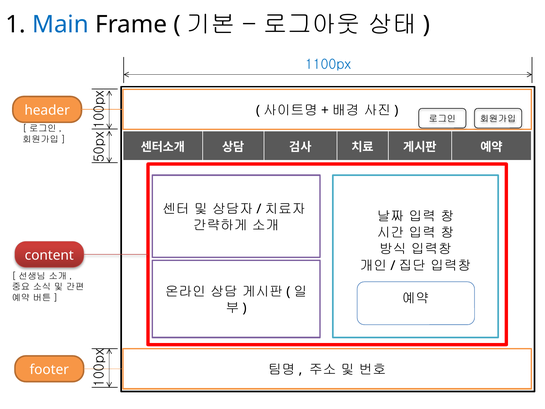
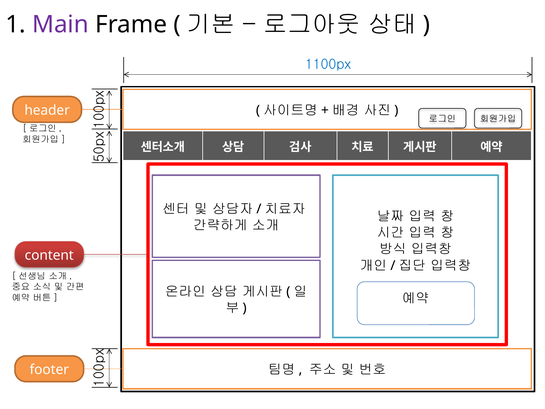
Main colour: blue -> purple
